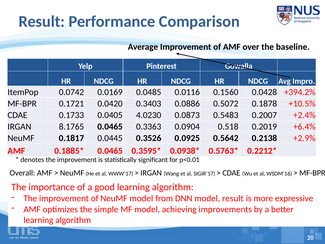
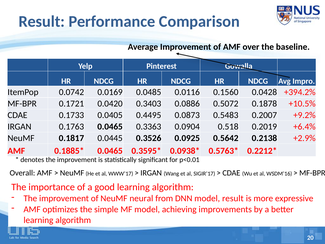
4.0230: 4.0230 -> 0.4495
+2.4%: +2.4% -> +9.2%
8.1765: 8.1765 -> 0.1763
NeuMF model: model -> neural
